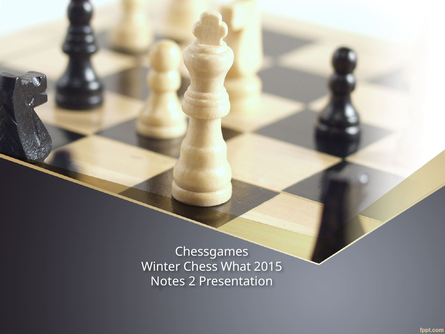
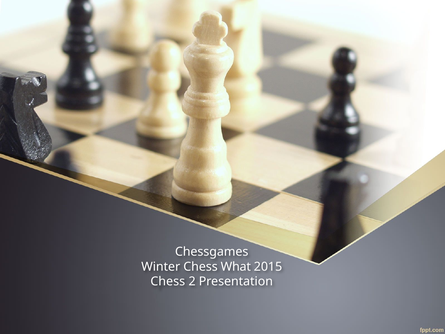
Notes at (168, 281): Notes -> Chess
